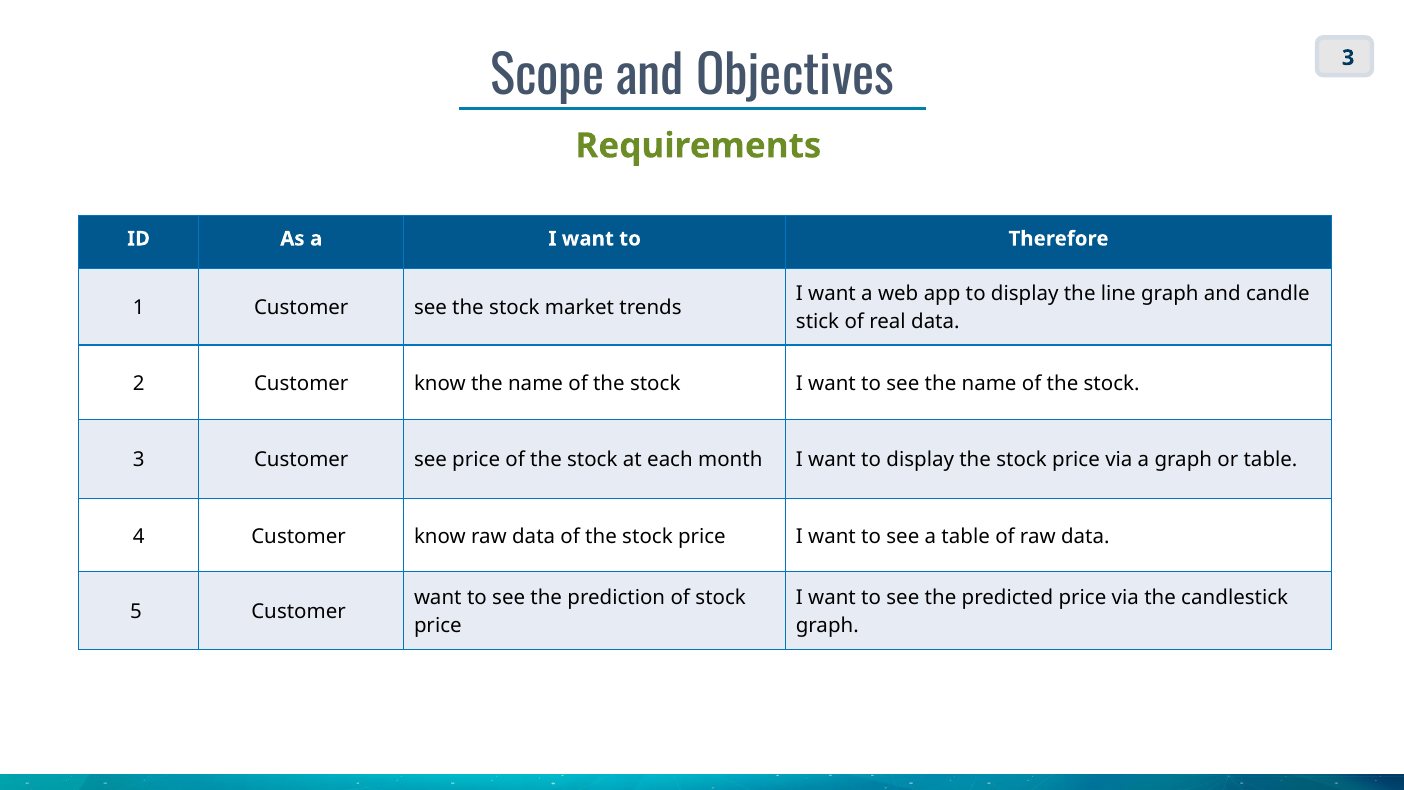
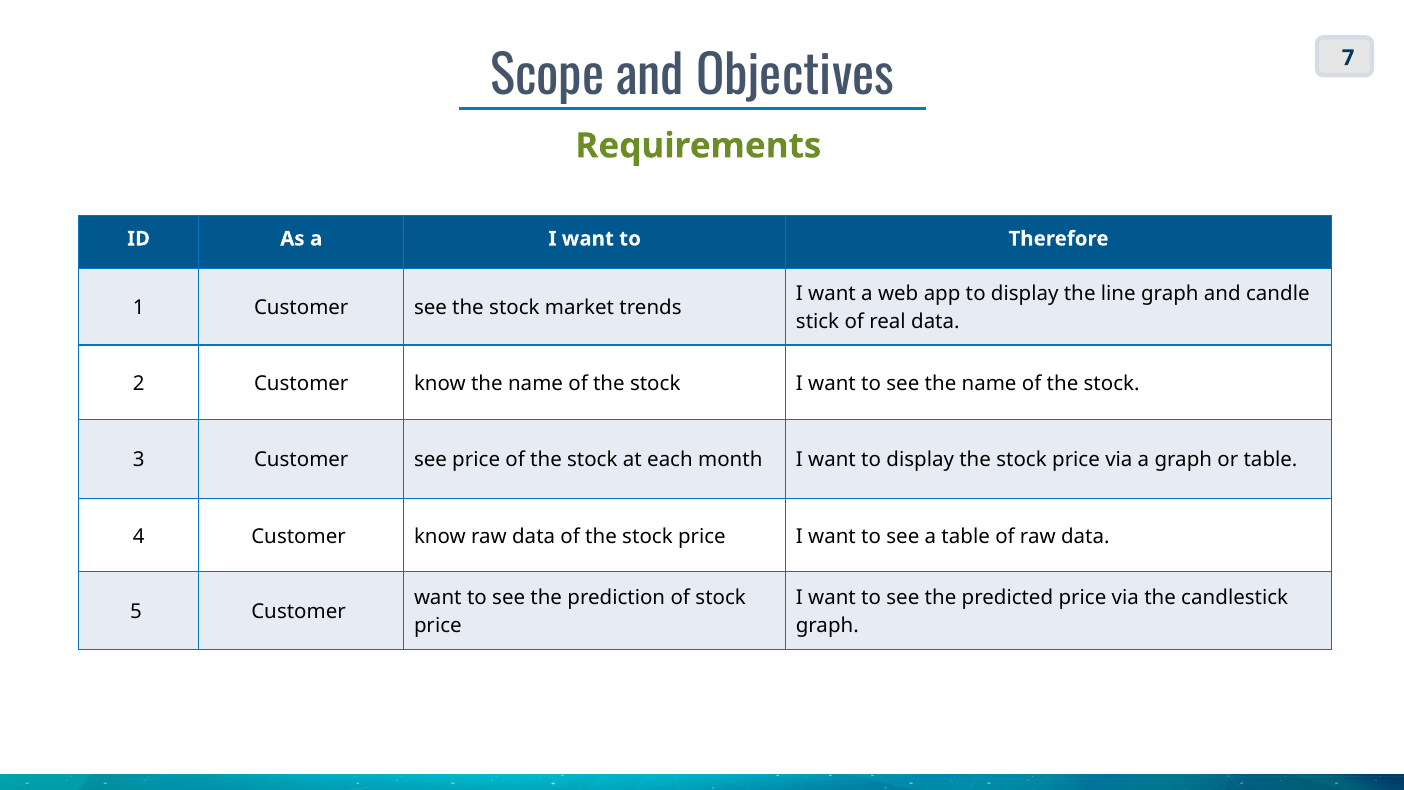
Objectives 3: 3 -> 7
